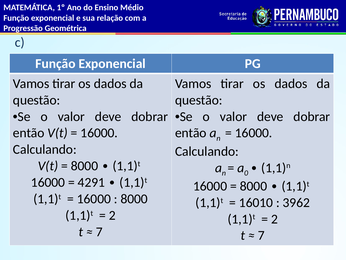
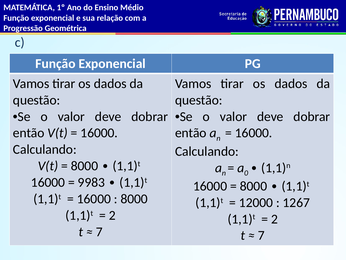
4291: 4291 -> 9983
16010: 16010 -> 12000
3962: 3962 -> 1267
